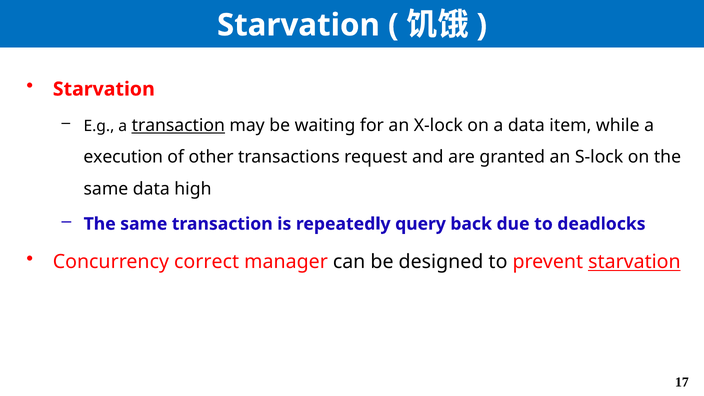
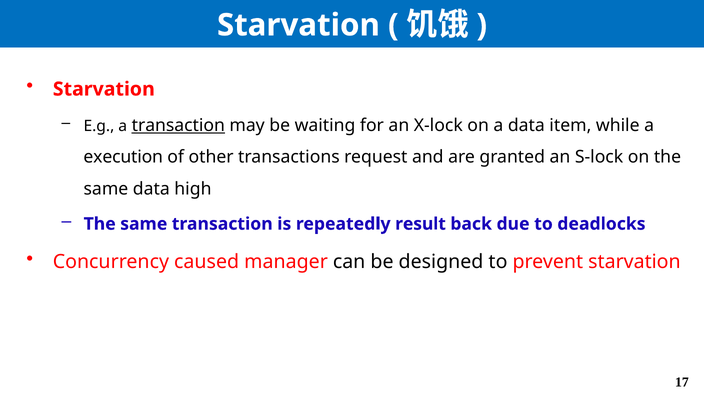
query: query -> result
correct: correct -> caused
starvation at (634, 262) underline: present -> none
